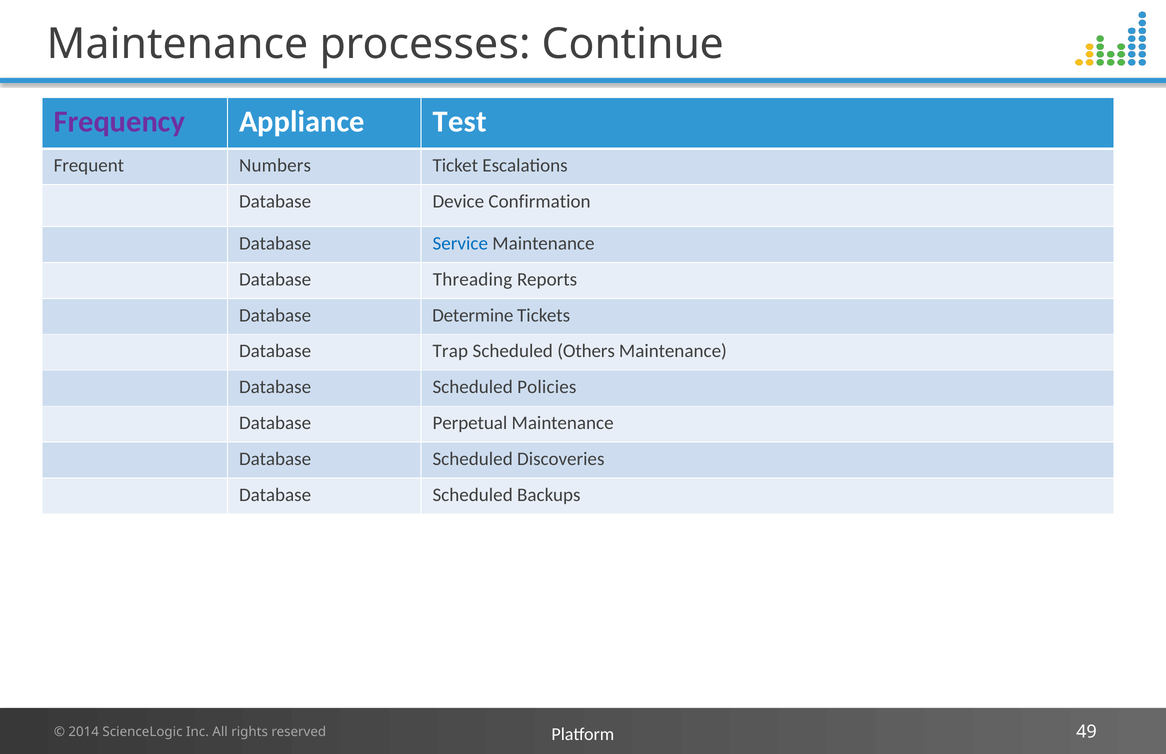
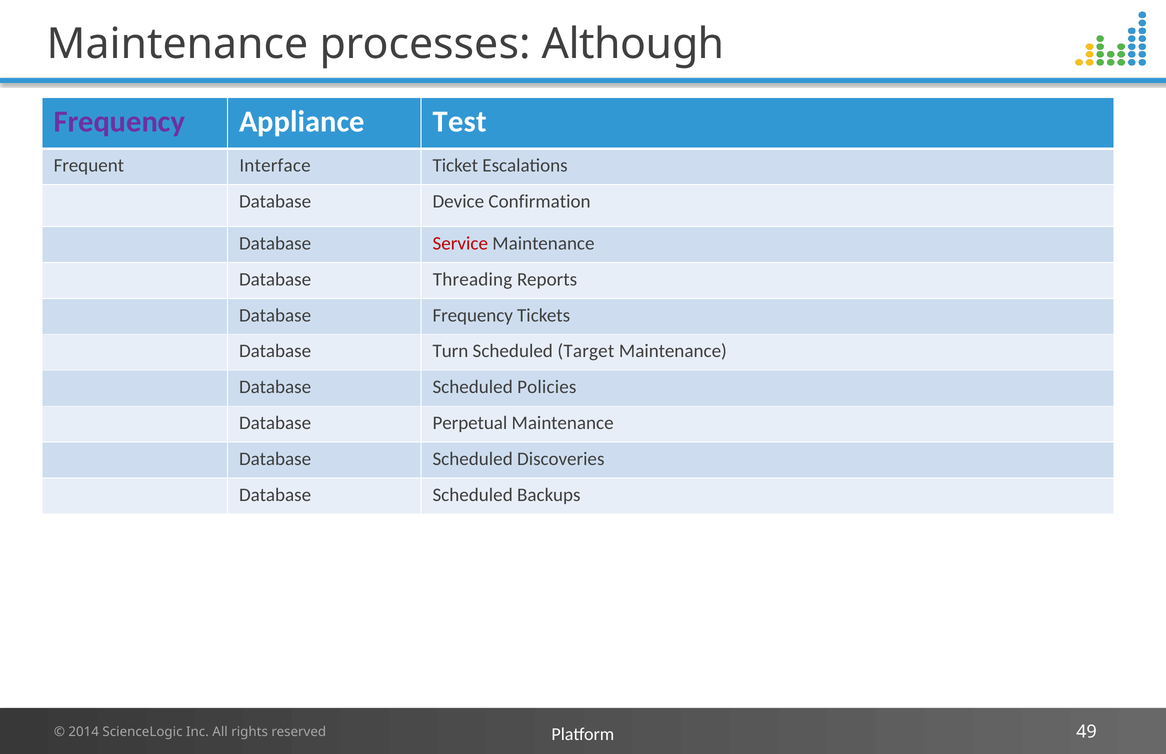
Continue: Continue -> Although
Numbers: Numbers -> Interface
Service colour: blue -> red
Database Determine: Determine -> Frequency
Trap: Trap -> Turn
Others: Others -> Target
